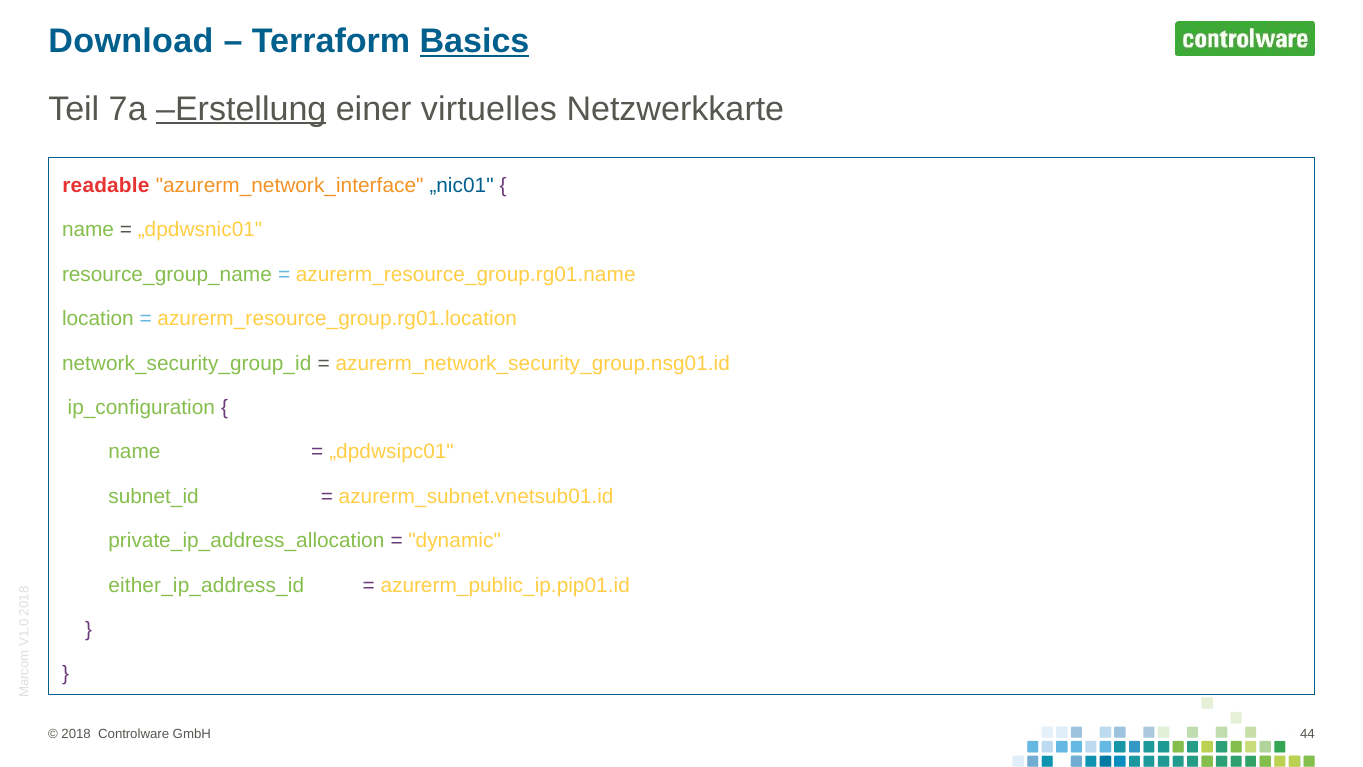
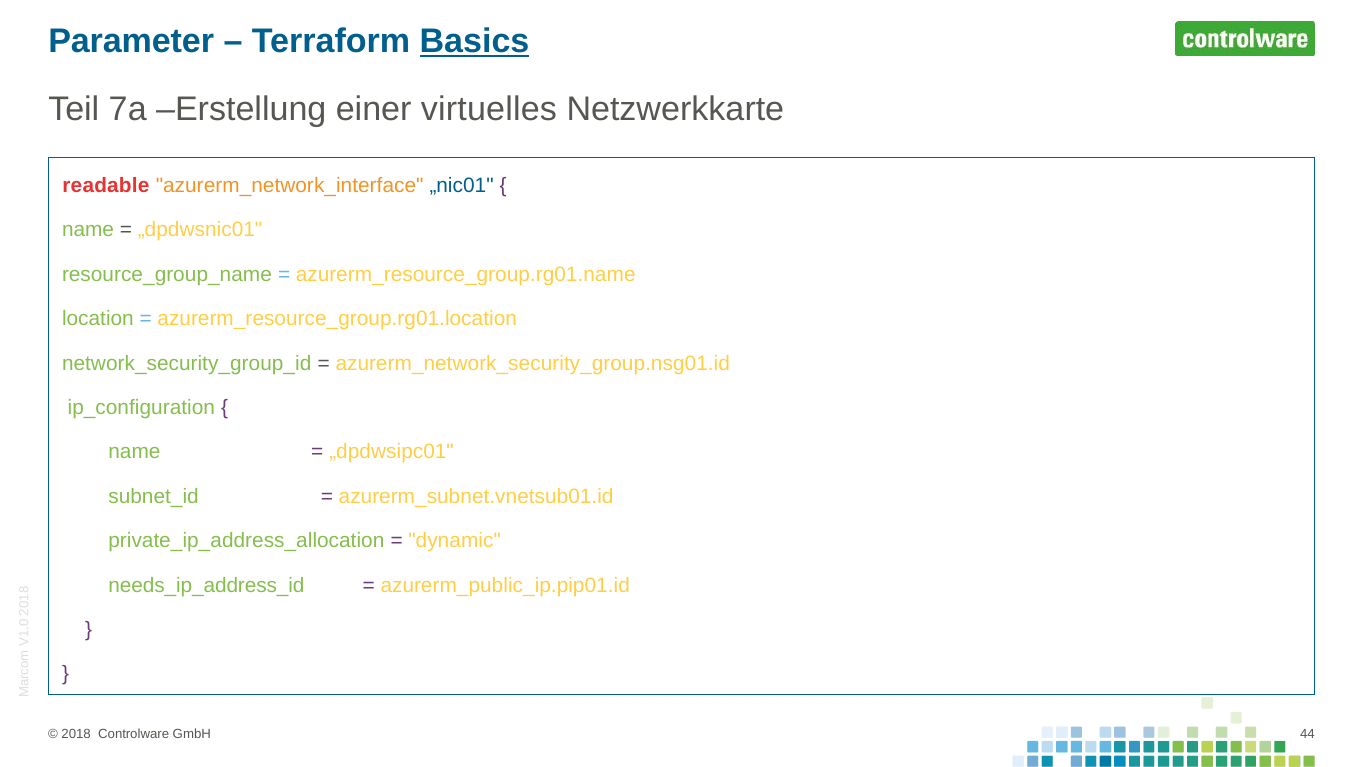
Download: Download -> Parameter
Erstellung underline: present -> none
either_ip_address_id: either_ip_address_id -> needs_ip_address_id
